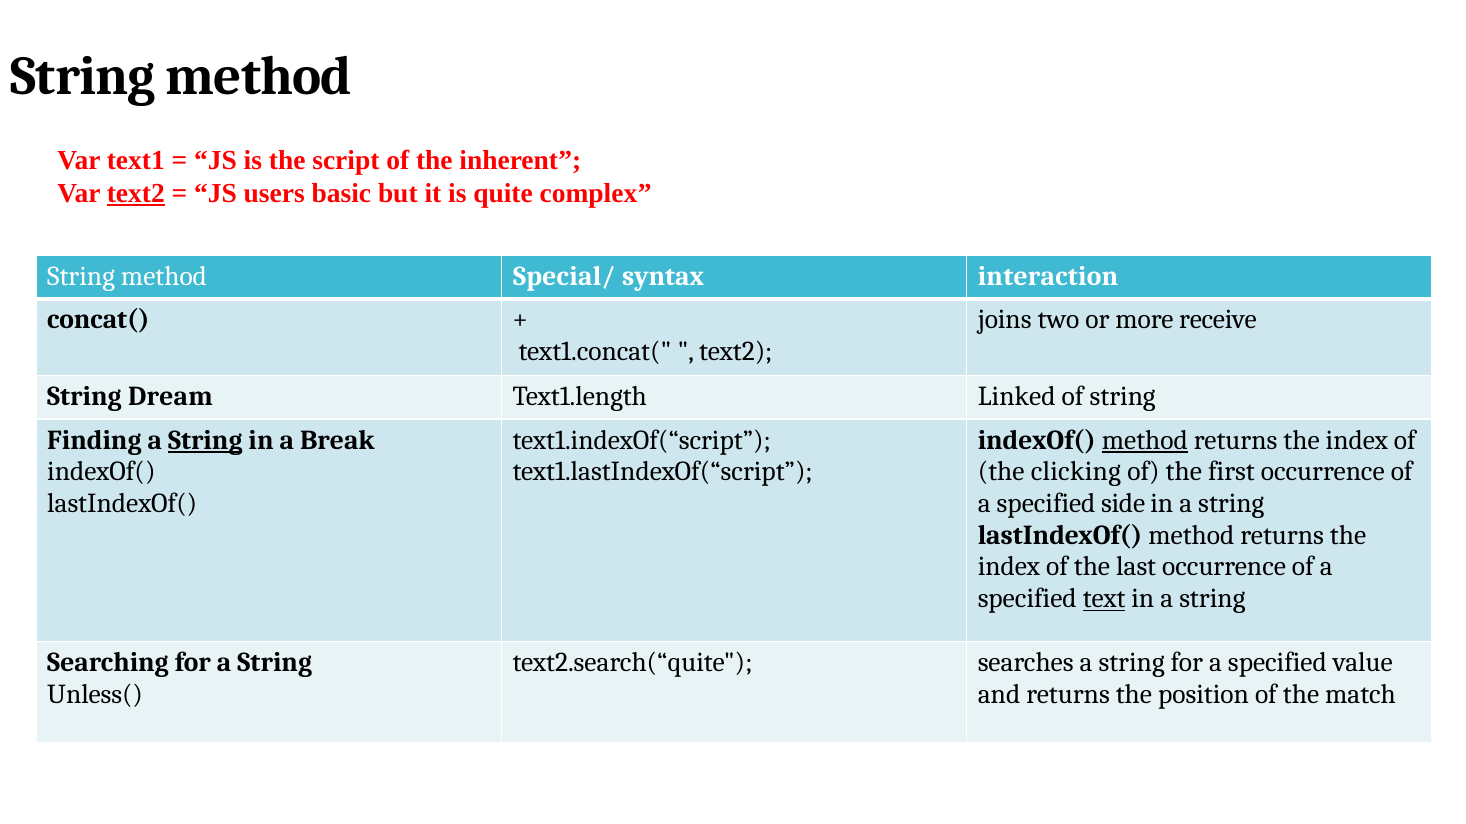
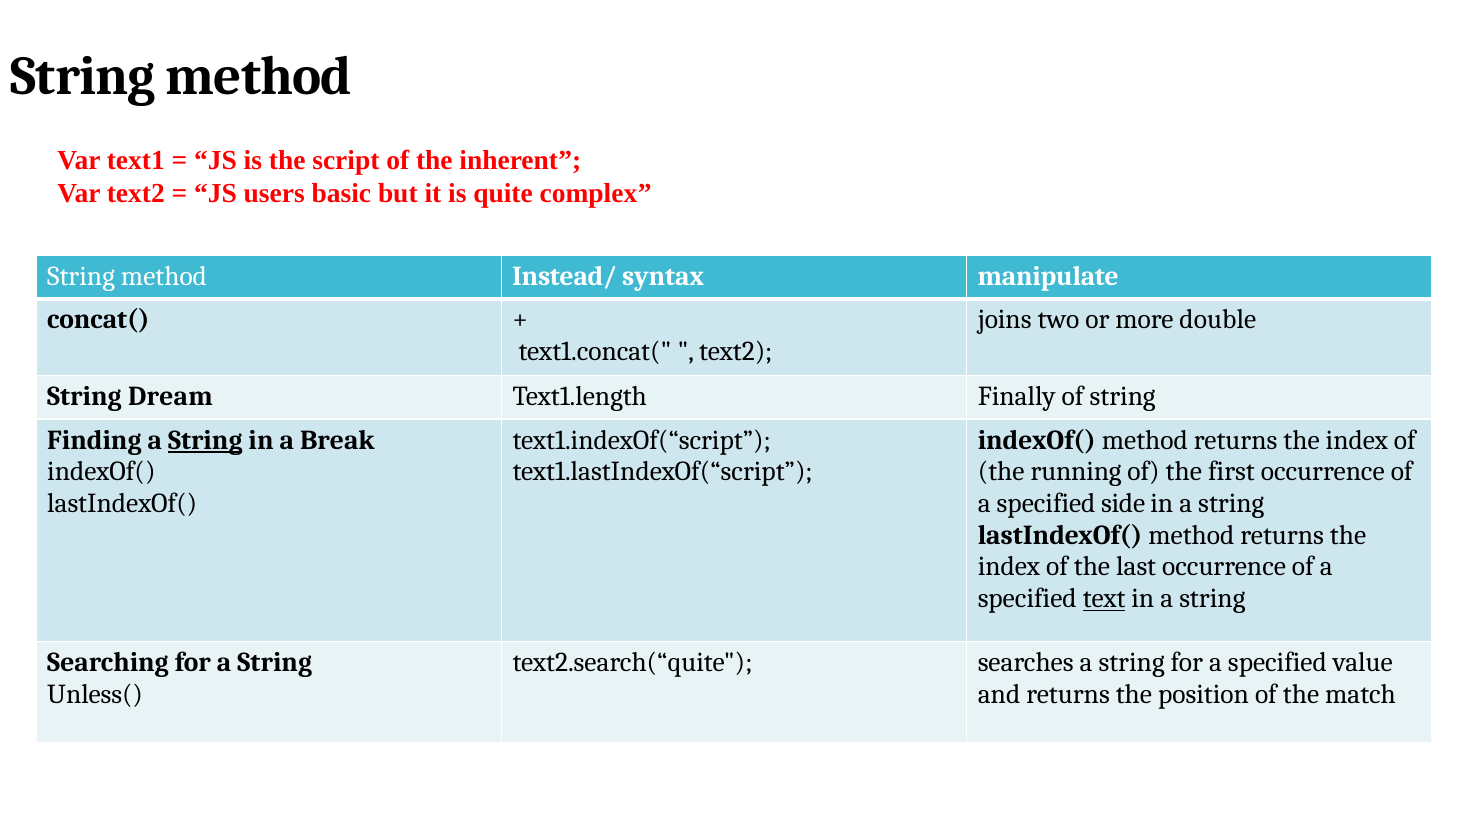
text2 at (136, 194) underline: present -> none
Special/: Special/ -> Instead/
interaction: interaction -> manipulate
receive: receive -> double
Linked: Linked -> Finally
method at (1145, 440) underline: present -> none
clicking: clicking -> running
